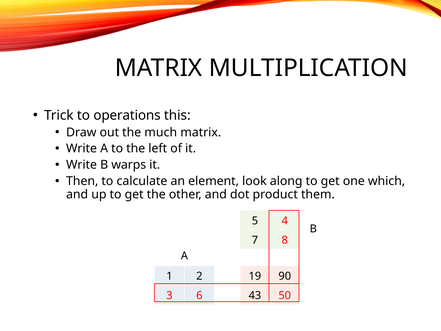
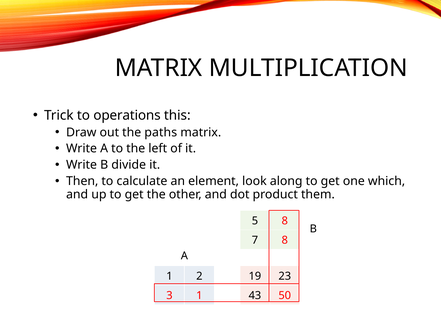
much: much -> paths
warps: warps -> divide
5 4: 4 -> 8
90: 90 -> 23
3 6: 6 -> 1
